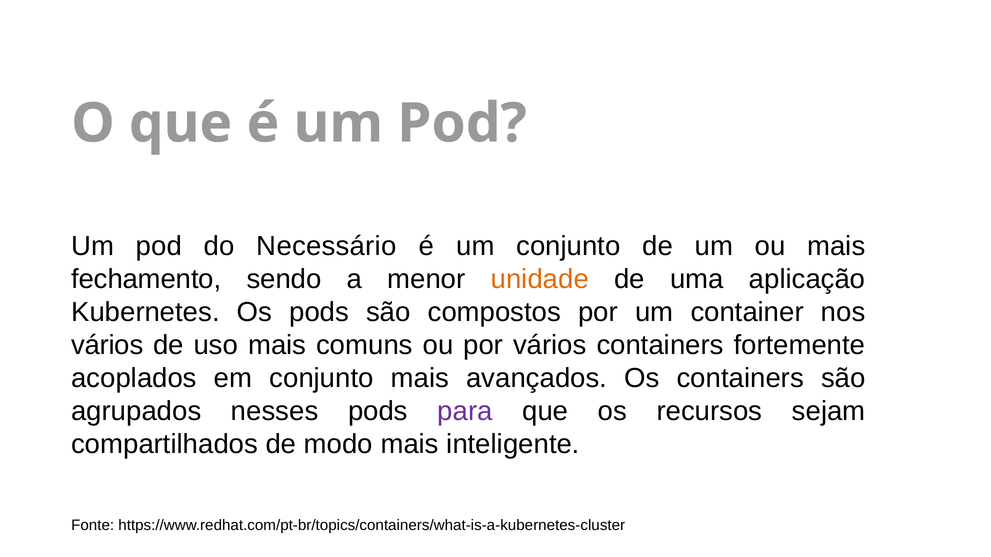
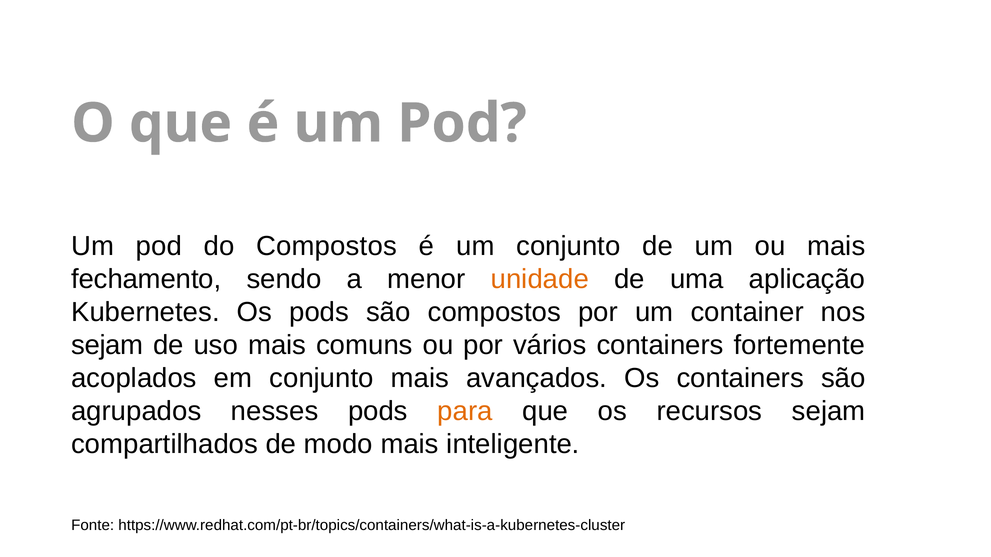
do Necessário: Necessário -> Compostos
vários at (107, 345): vários -> sejam
para colour: purple -> orange
